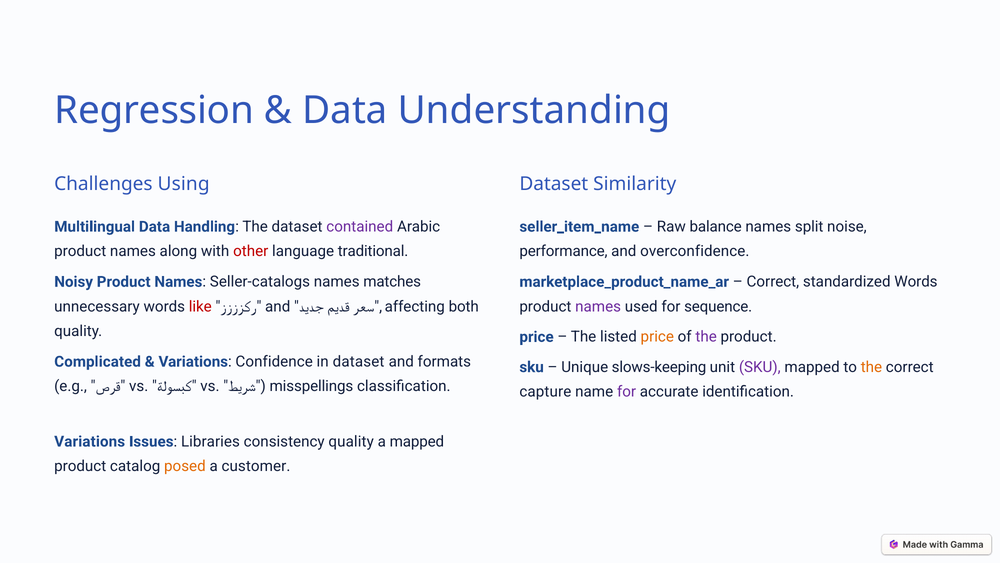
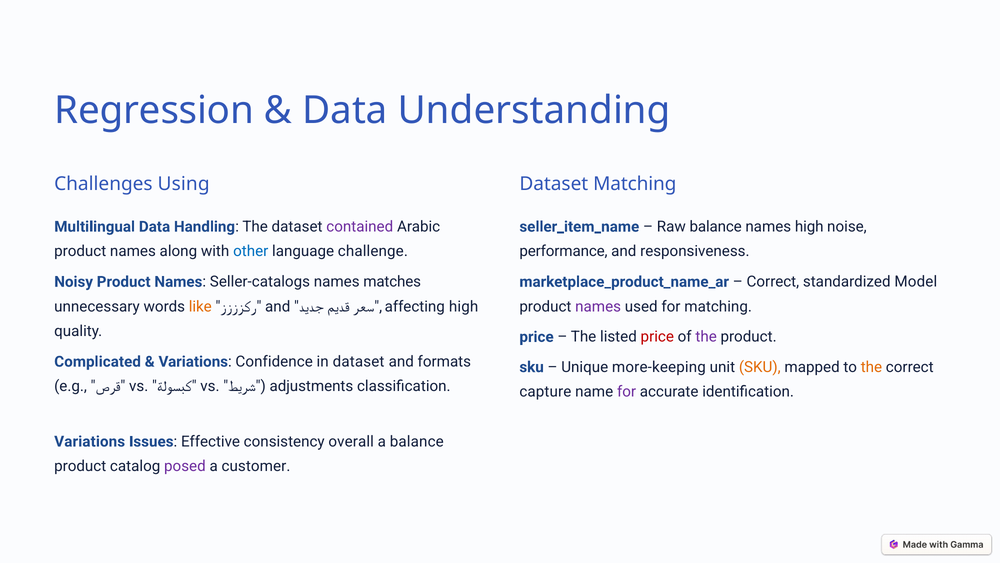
Dataset Similarity: Similarity -> Matching
names split: split -> high
other colour: red -> blue
traditional: traditional -> challenge
overconfidence: overconfidence -> responsiveness
standardized Words: Words -> Model
like colour: red -> orange
affecting both: both -> high
for sequence: sequence -> matching
price at (657, 337) colour: orange -> red
slows-keeping: slows-keeping -> more-keeping
SKU at (760, 367) colour: purple -> orange
misspellings: misspellings -> adjustments
Libraries: Libraries -> Effective
consistency quality: quality -> overall
a mapped: mapped -> balance
posed colour: orange -> purple
